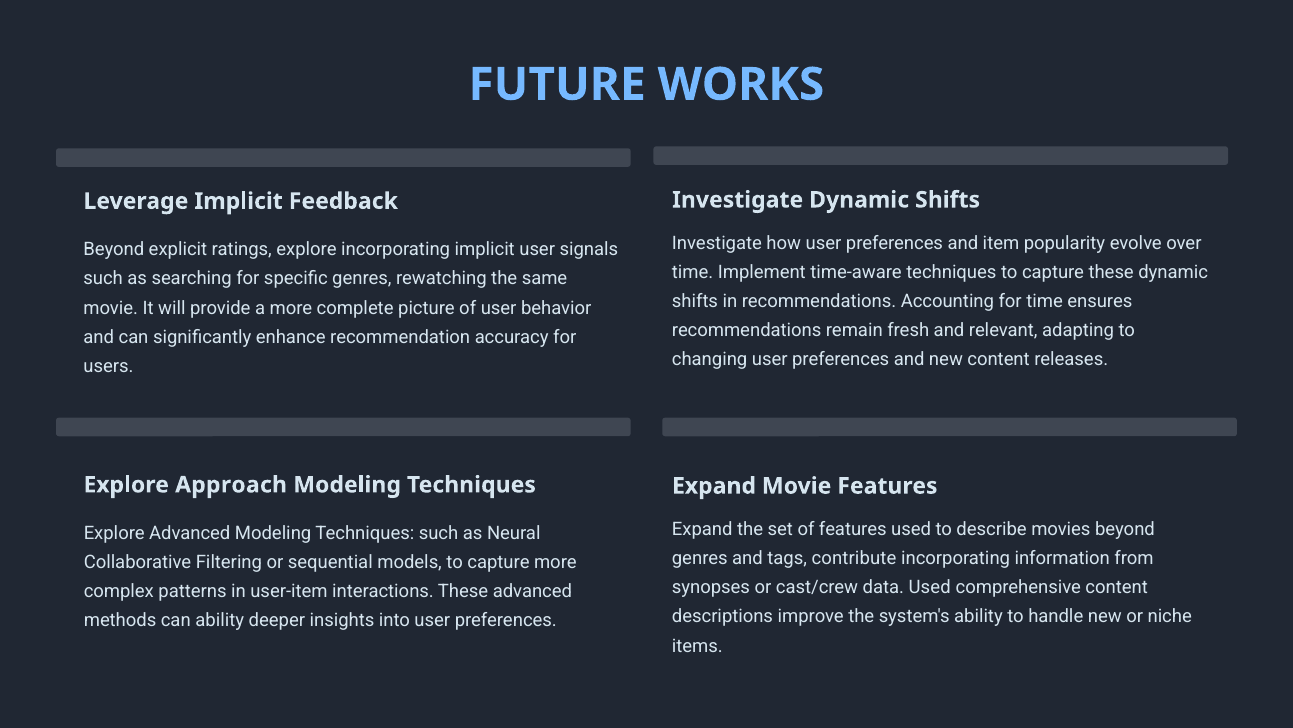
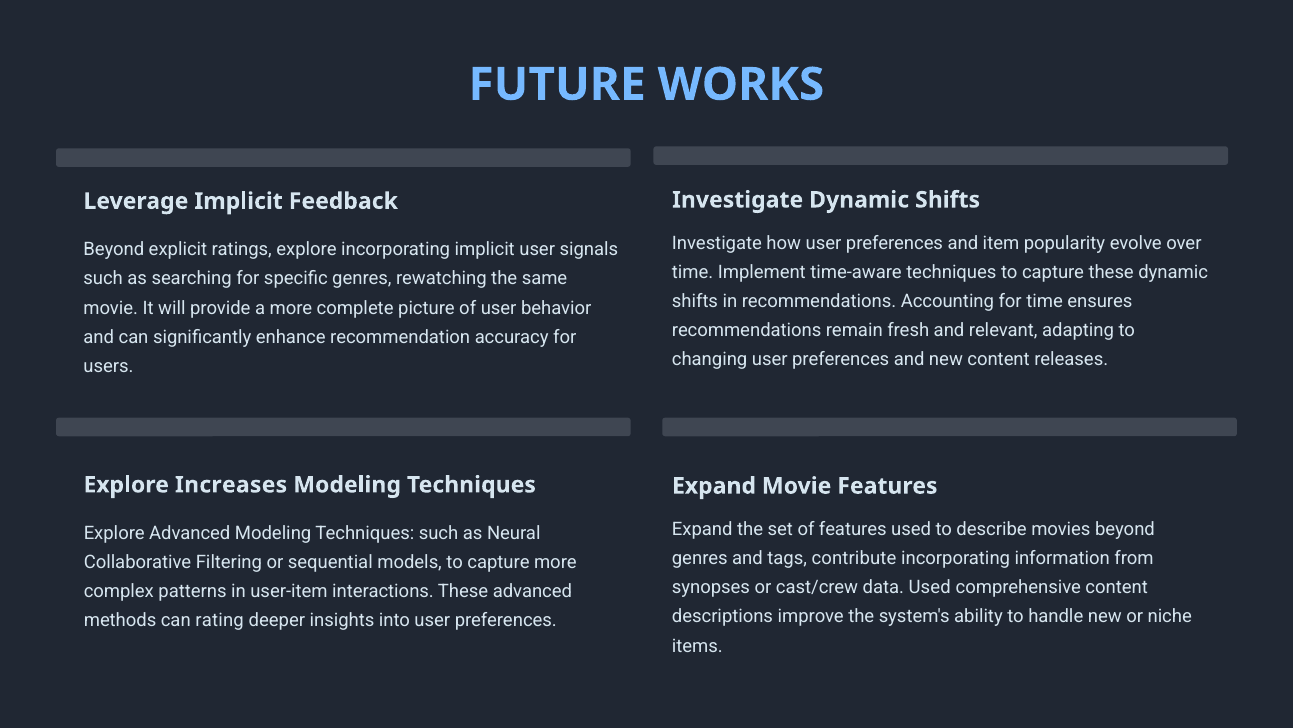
Approach: Approach -> Increases
can ability: ability -> rating
